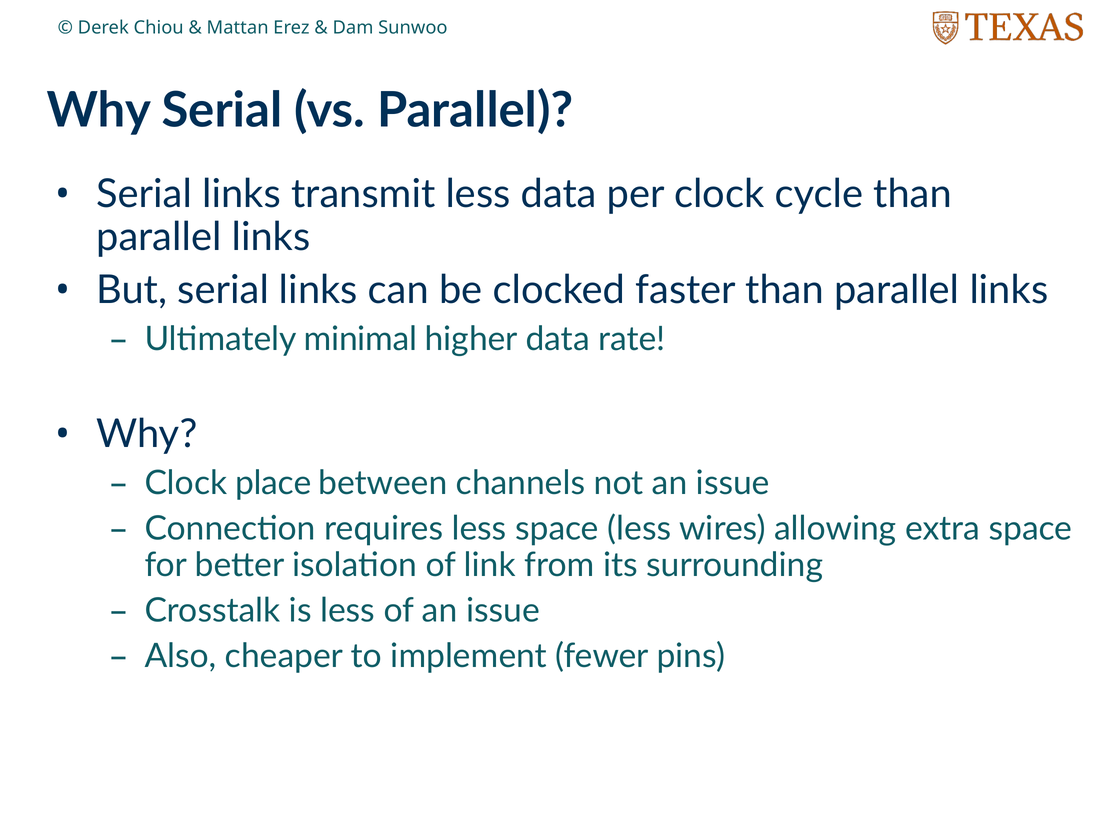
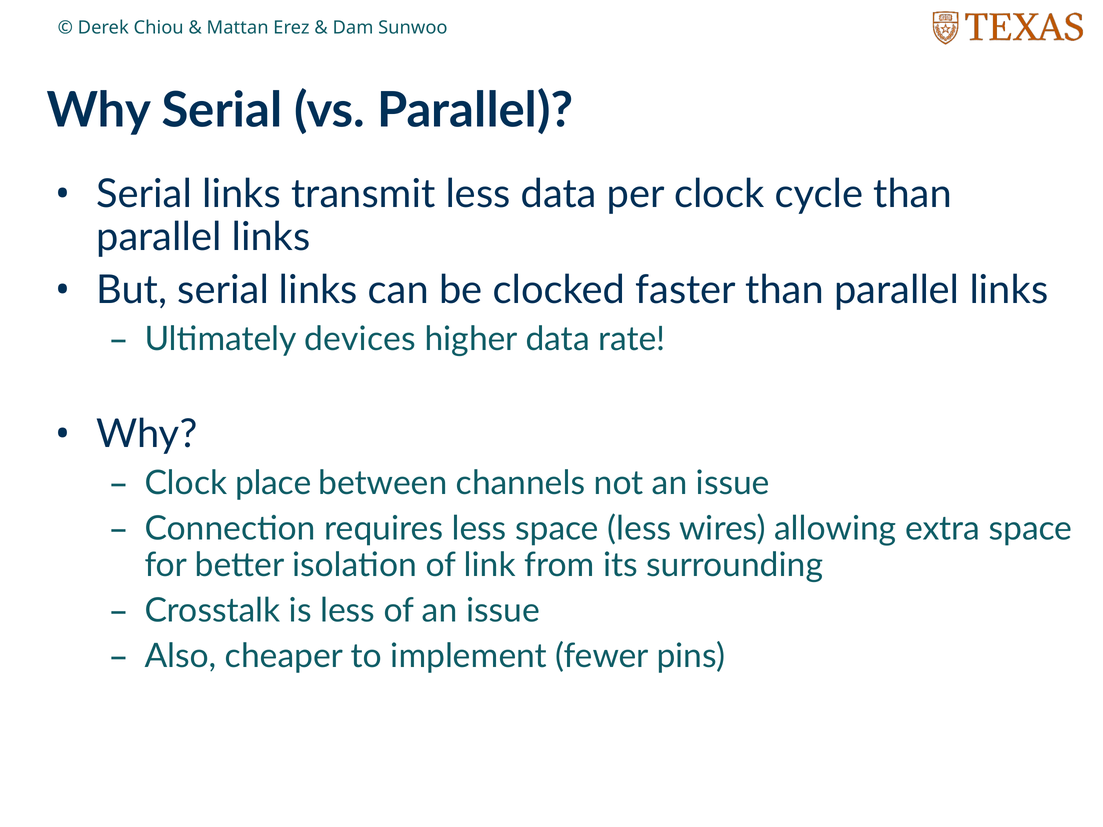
minimal: minimal -> devices
